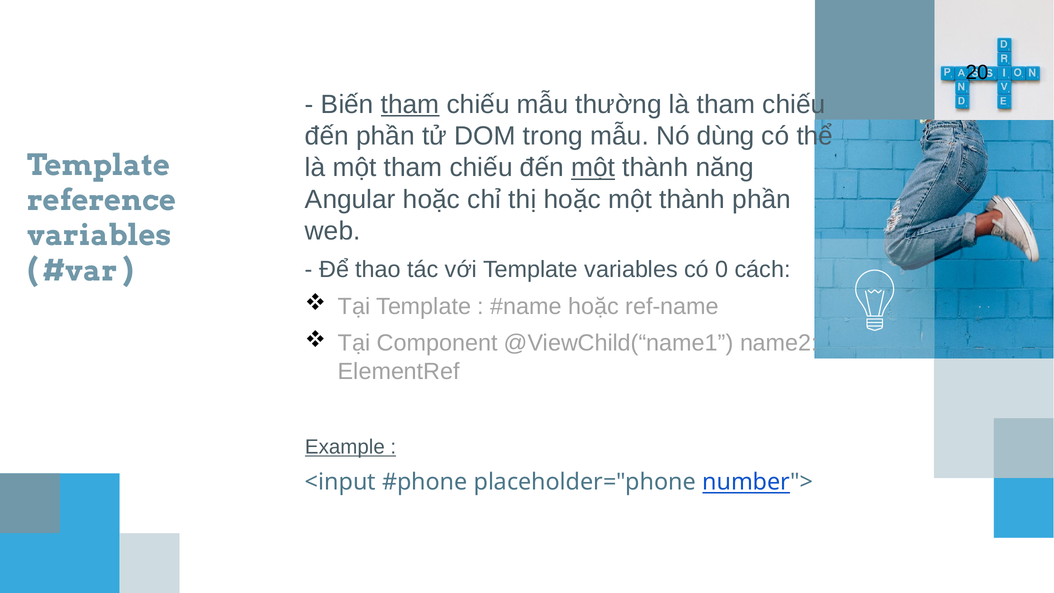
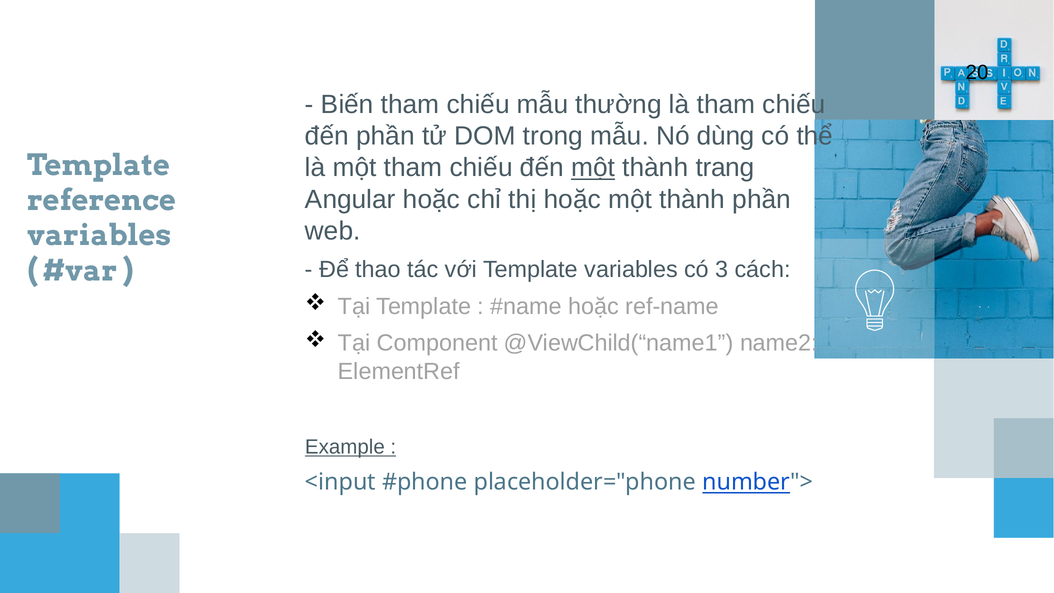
tham at (410, 105) underline: present -> none
năng: năng -> trang
0: 0 -> 3
